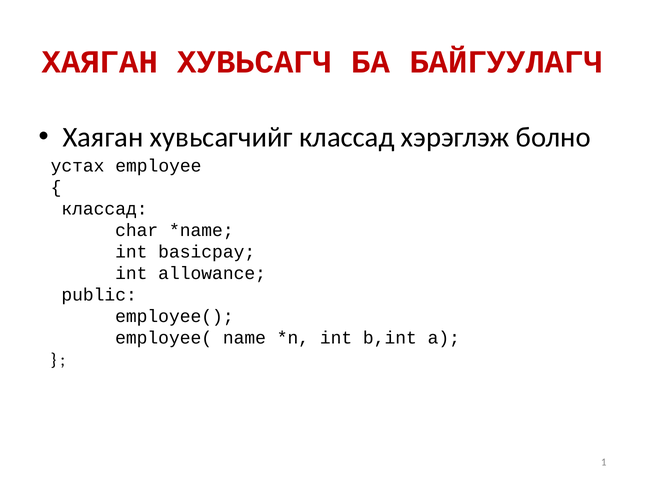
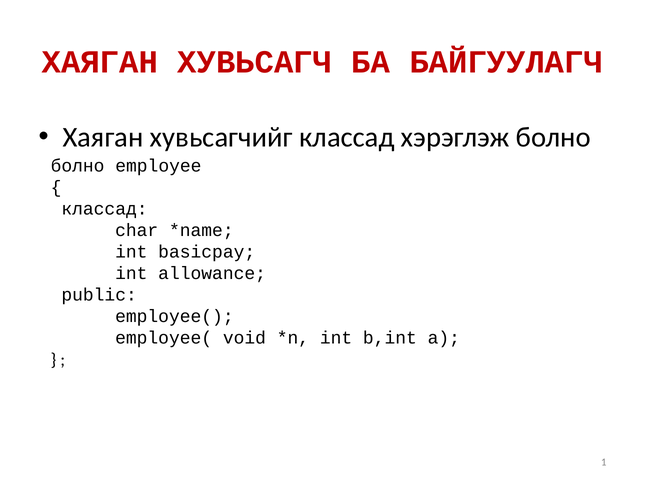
устах at (78, 166): устах -> болно
name: name -> void
